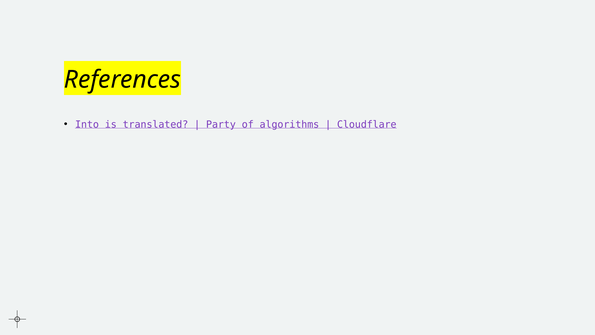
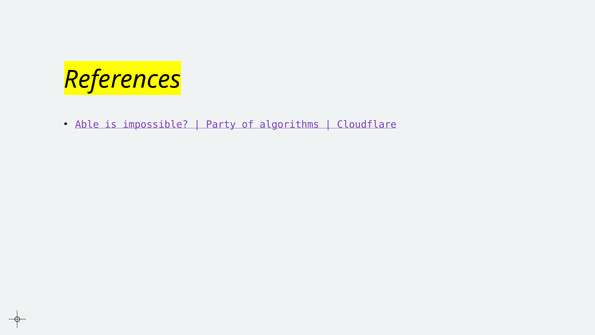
Into: Into -> Able
translated: translated -> impossible
